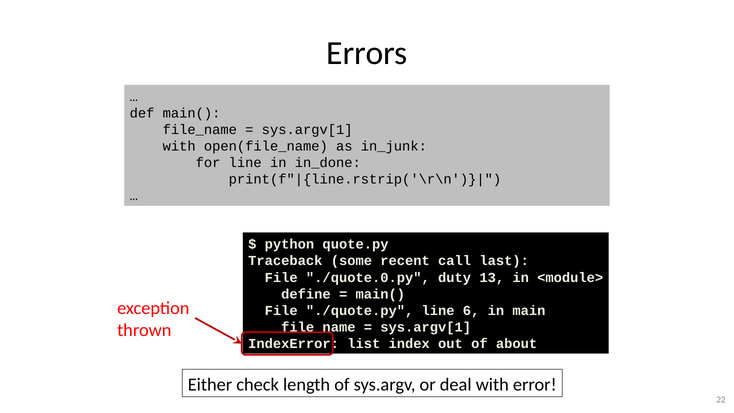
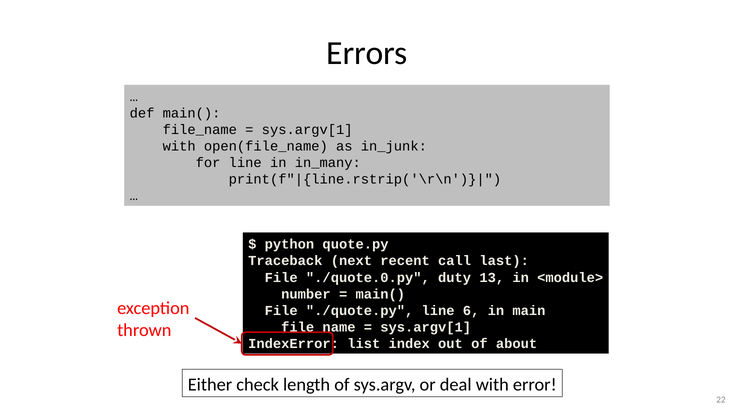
in_done: in_done -> in_many
some: some -> next
define: define -> number
